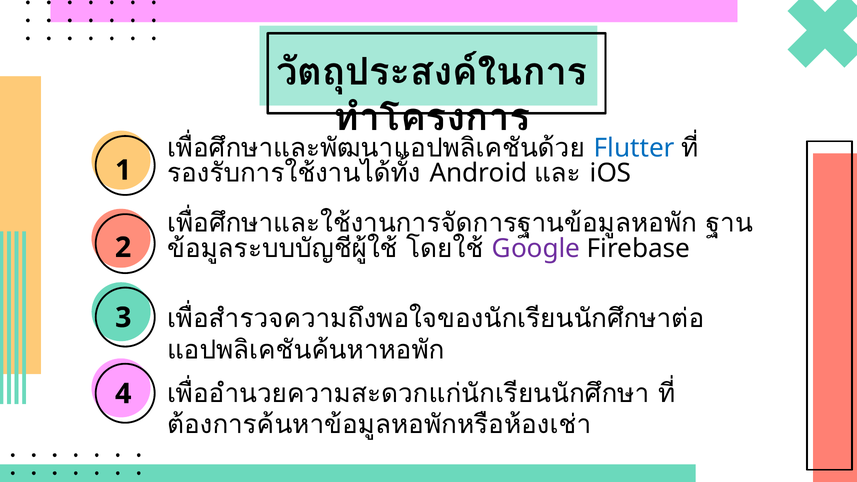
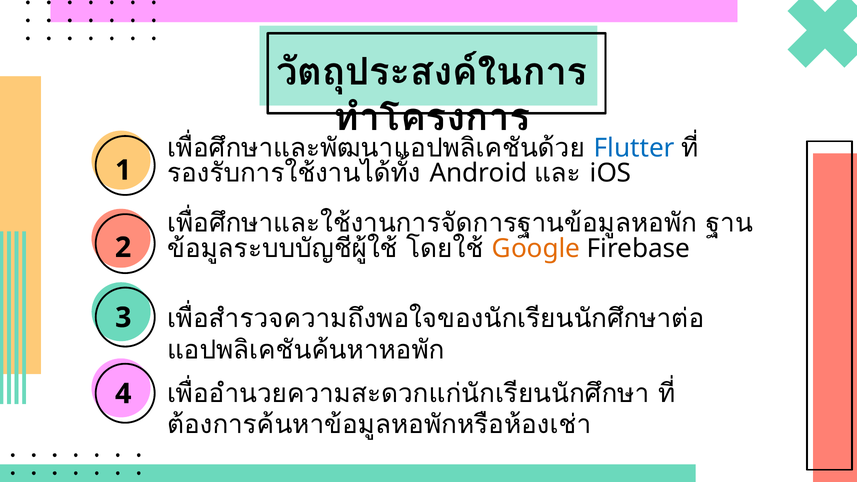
Google colour: purple -> orange
